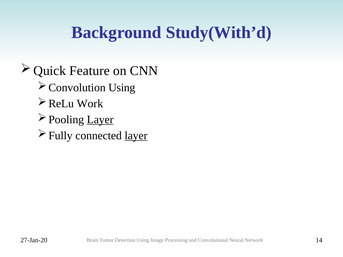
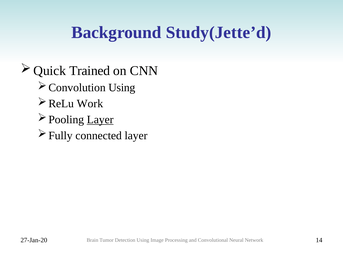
Study(With’d: Study(With’d -> Study(Jette’d
Feature: Feature -> Trained
layer at (136, 136) underline: present -> none
